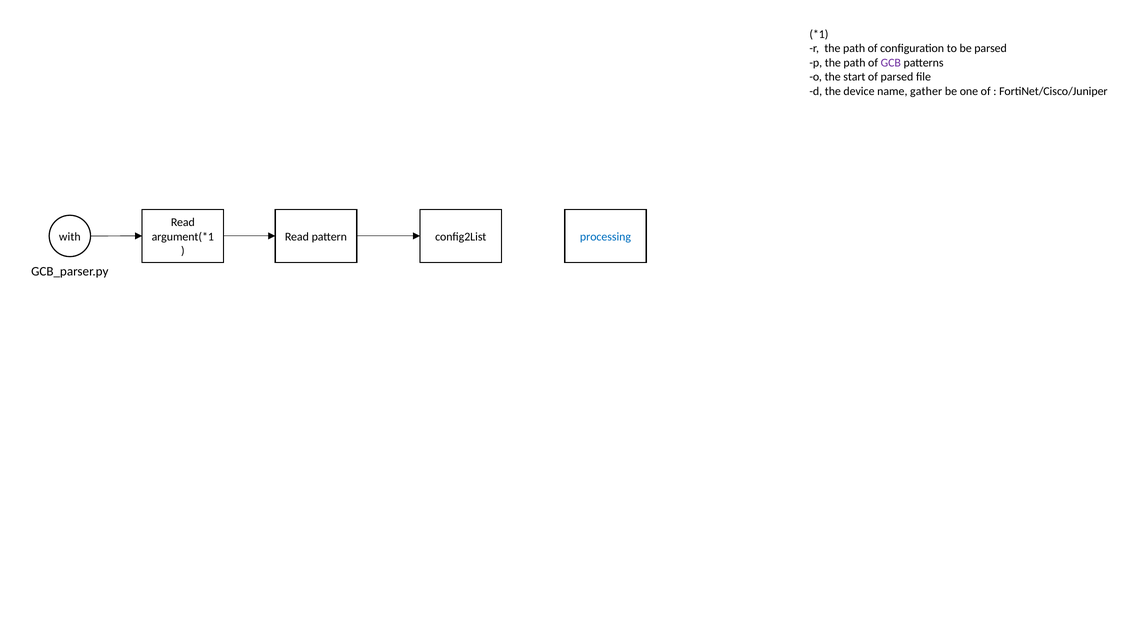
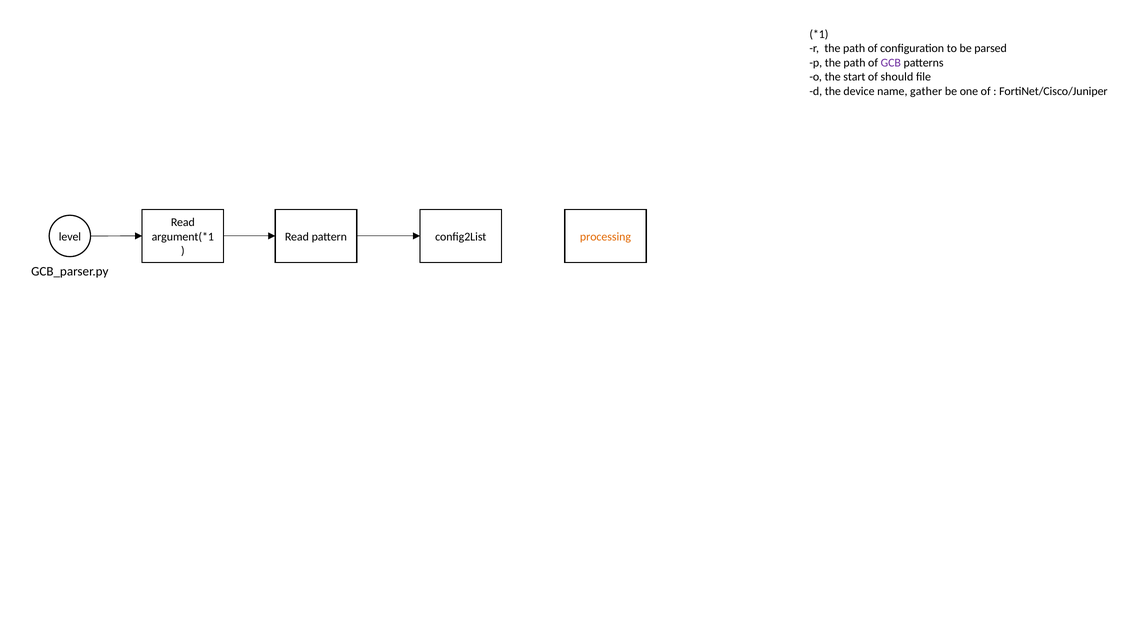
of parsed: parsed -> should
with: with -> level
processing colour: blue -> orange
